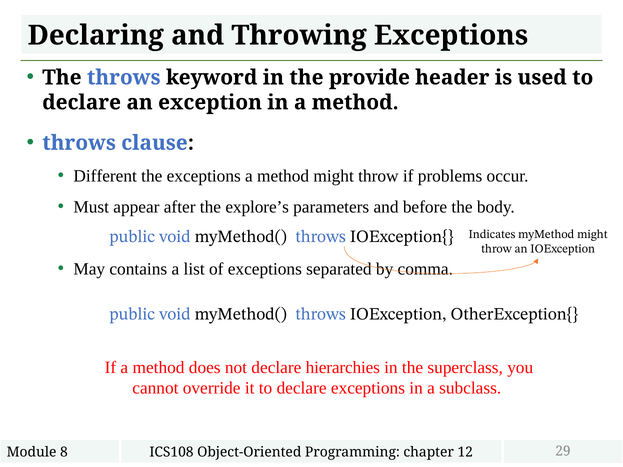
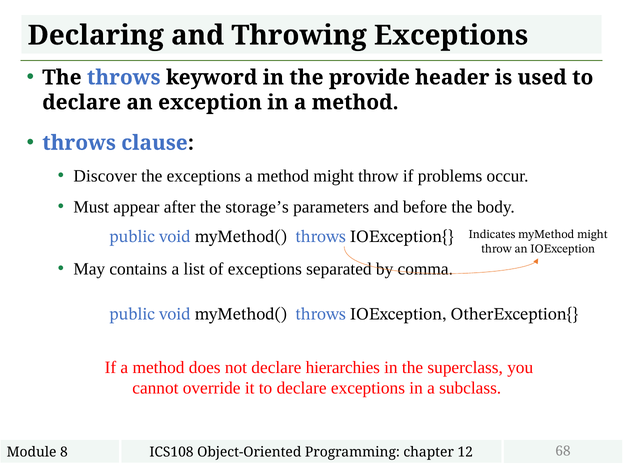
Different: Different -> Discover
explore’s: explore’s -> storage’s
29: 29 -> 68
